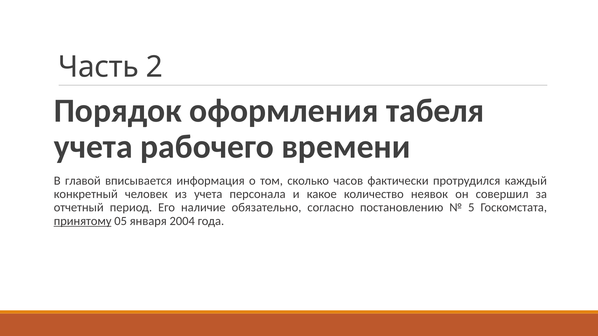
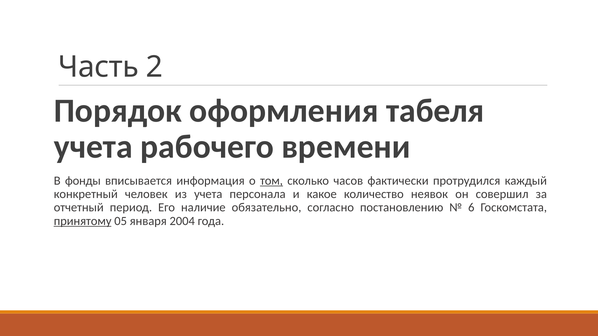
главой: главой -> фонды
том underline: none -> present
5: 5 -> 6
